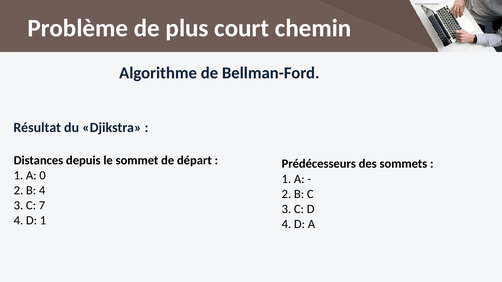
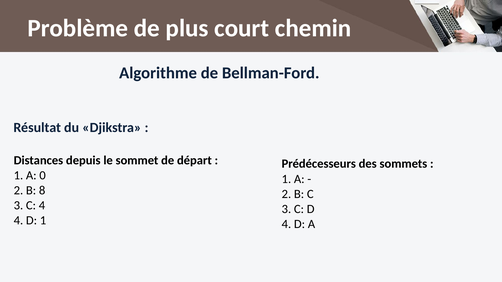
B 4: 4 -> 8
C 7: 7 -> 4
